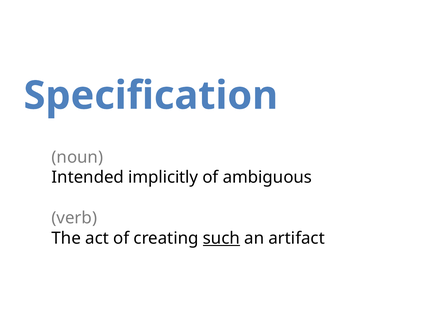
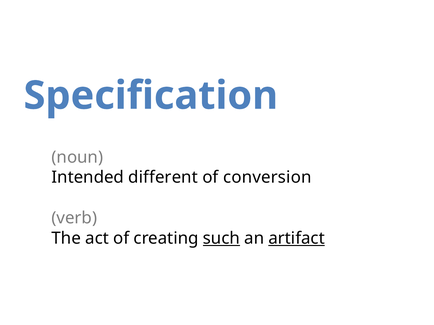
implicitly: implicitly -> different
ambiguous: ambiguous -> conversion
artifact underline: none -> present
